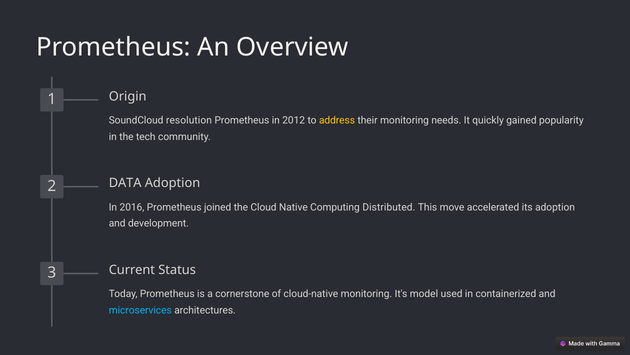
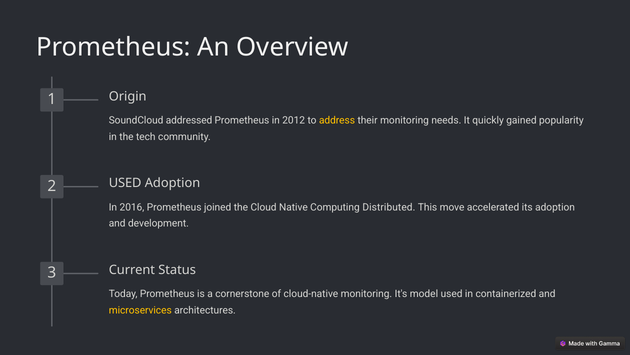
resolution: resolution -> addressed
2 DATA: DATA -> USED
microservices colour: light blue -> yellow
